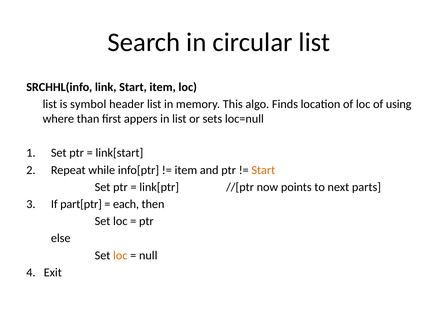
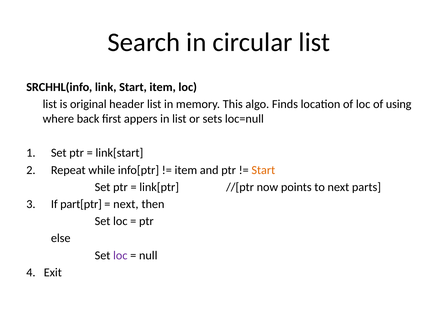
symbol: symbol -> original
than: than -> back
each at (126, 204): each -> next
loc at (120, 255) colour: orange -> purple
